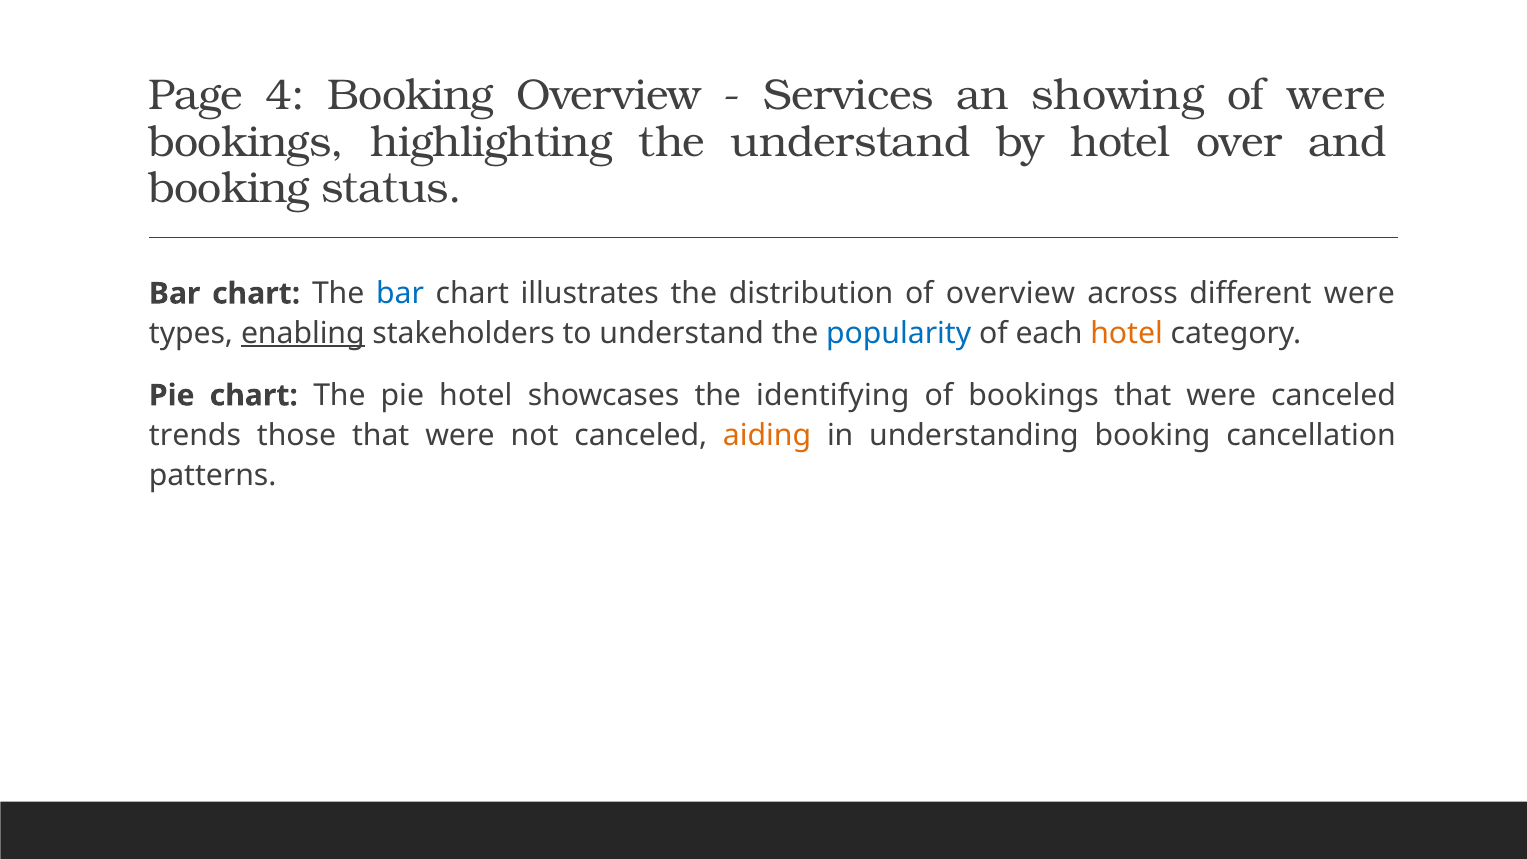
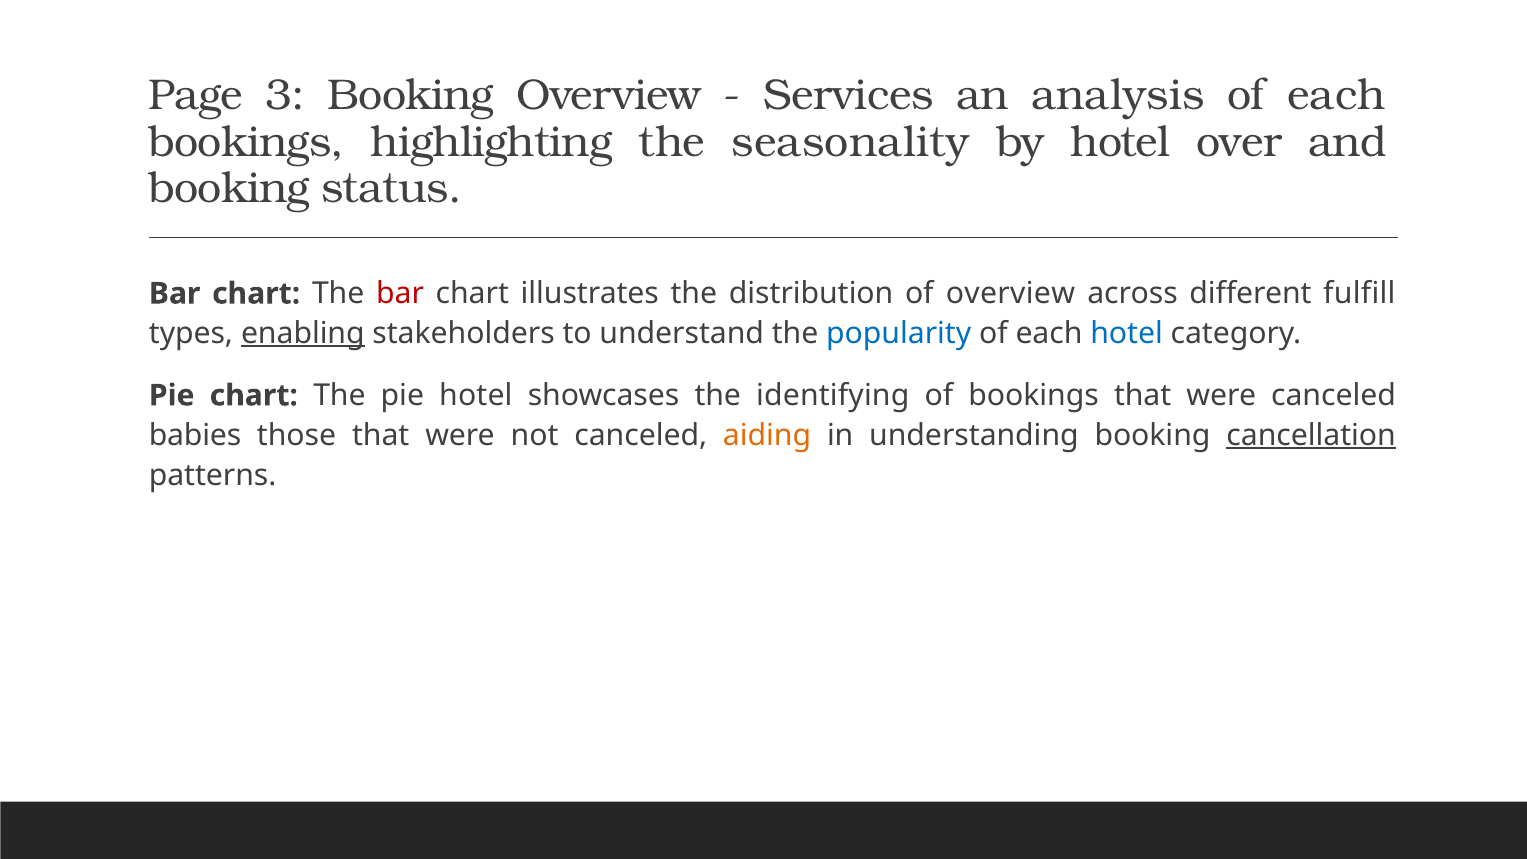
4: 4 -> 3
showing: showing -> analysis
were at (1337, 95): were -> each
the understand: understand -> seasonality
bar at (400, 294) colour: blue -> red
different were: were -> fulfill
hotel at (1127, 333) colour: orange -> blue
trends: trends -> babies
cancellation underline: none -> present
